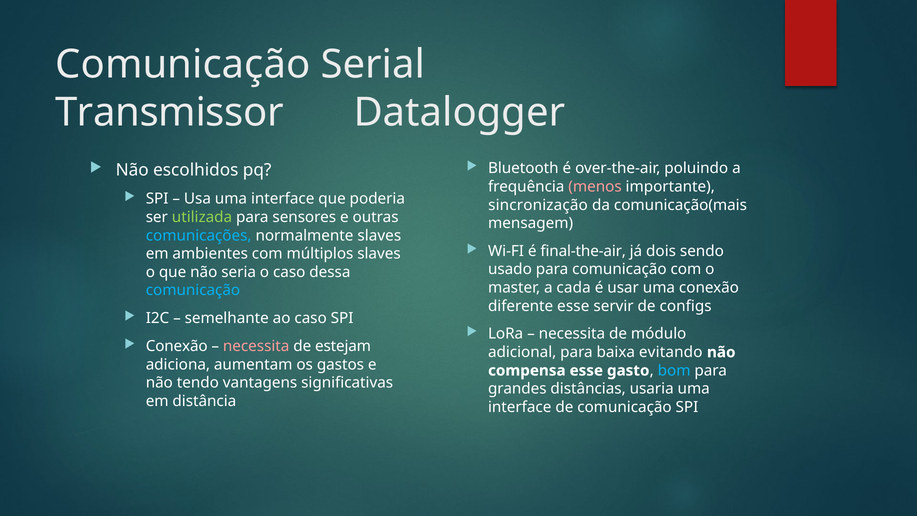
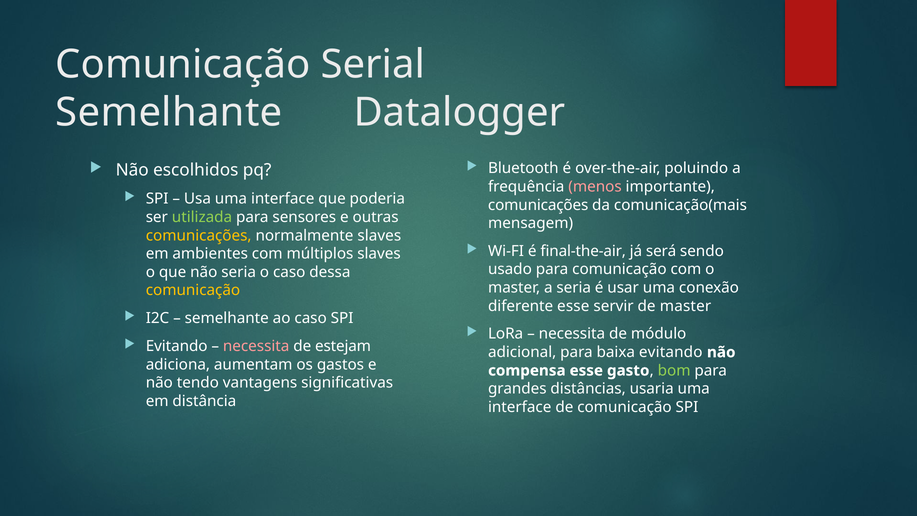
Transmissor at (169, 113): Transmissor -> Semelhante
sincronização at (538, 205): sincronização -> comunicações
comunicações at (199, 235) colour: light blue -> yellow
dois: dois -> será
a cada: cada -> seria
comunicação at (193, 290) colour: light blue -> yellow
de configs: configs -> master
Conexão at (177, 346): Conexão -> Evitando
bom colour: light blue -> light green
